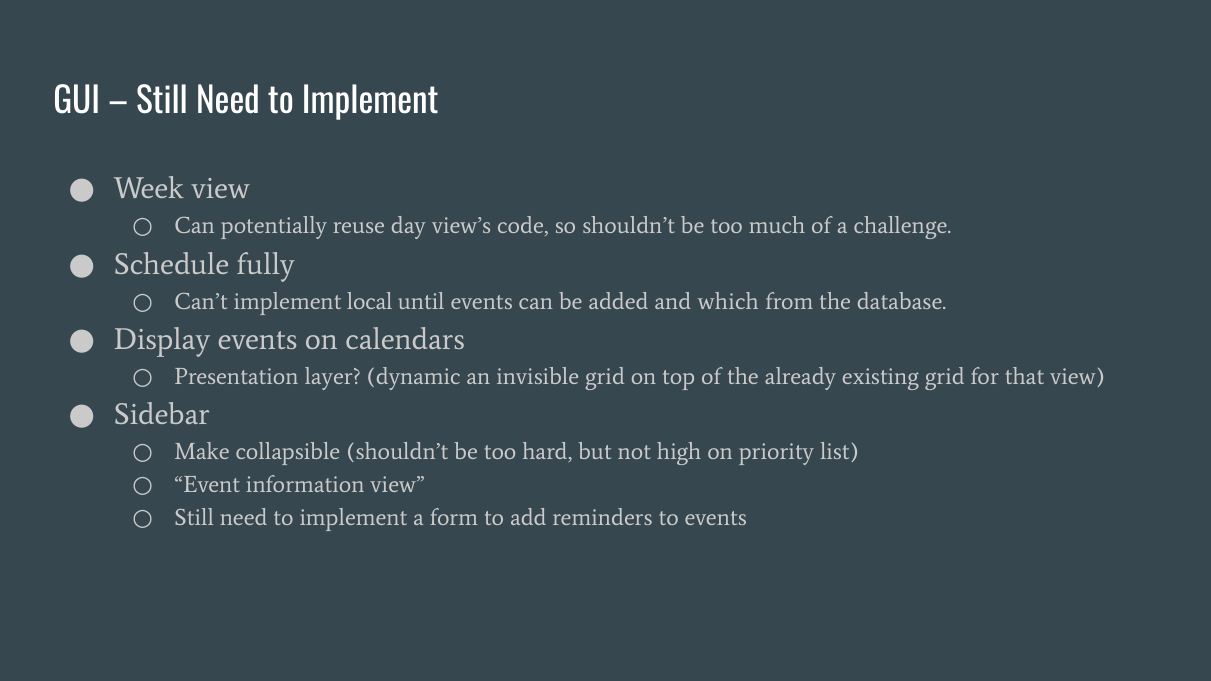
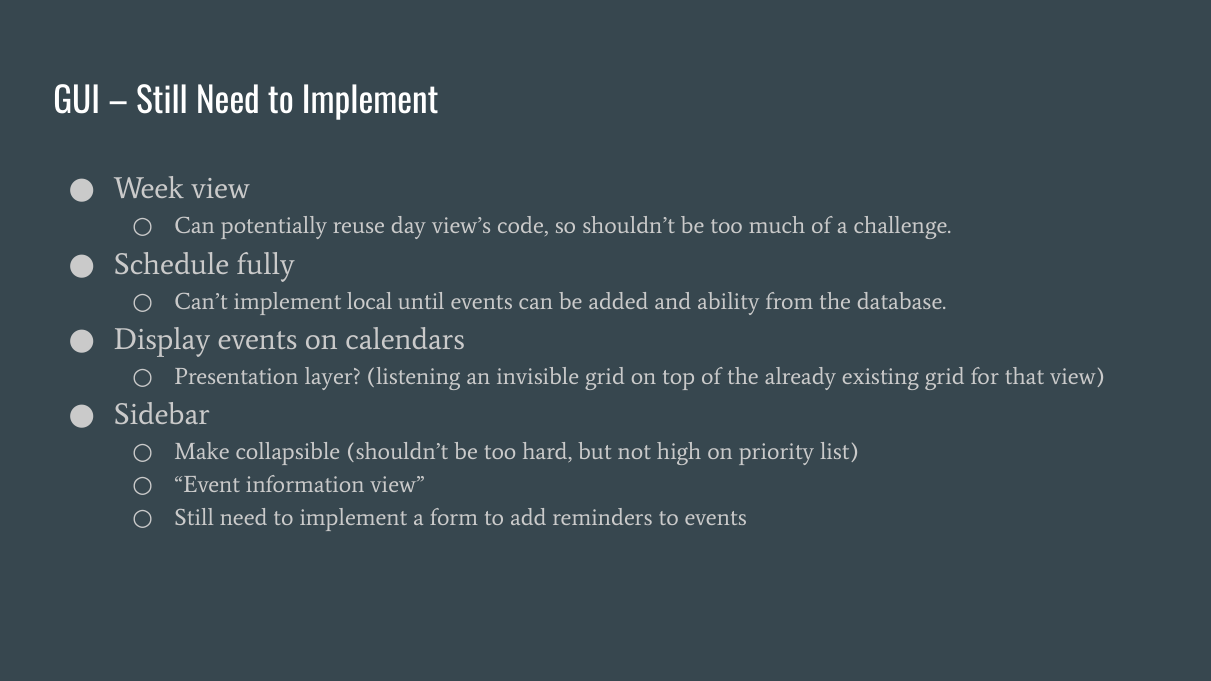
which: which -> ability
dynamic: dynamic -> listening
